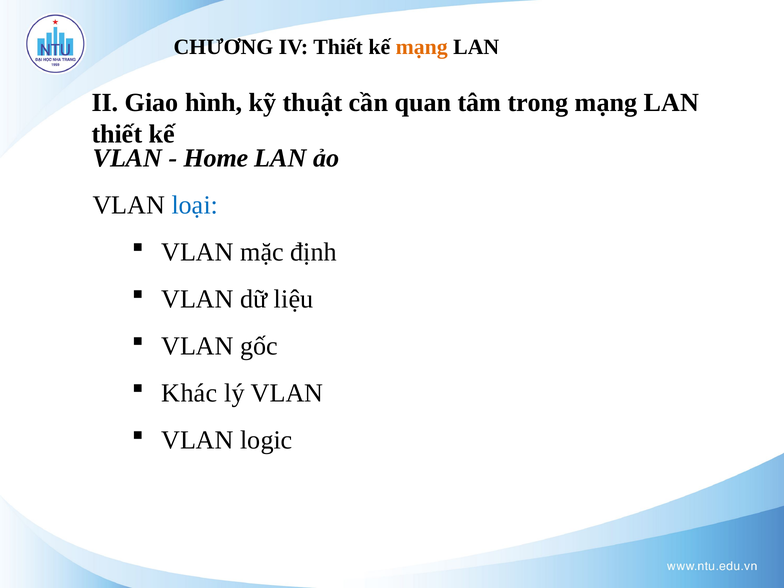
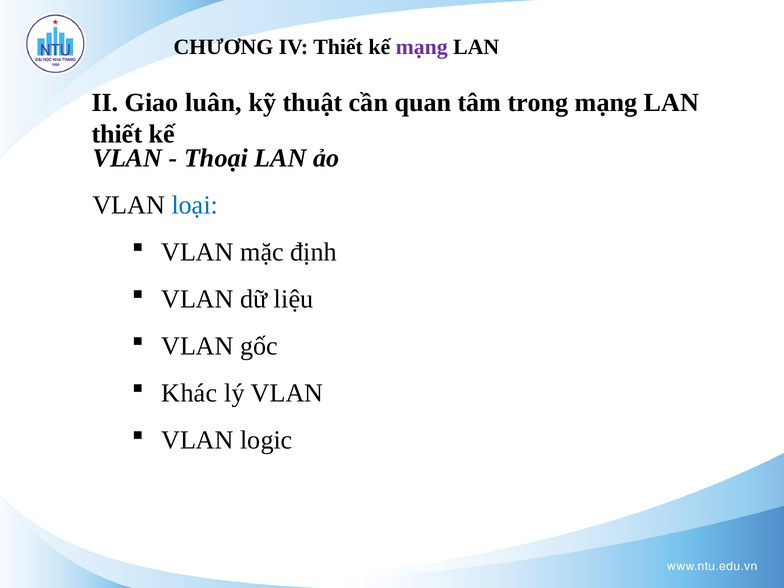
mạng at (422, 47) colour: orange -> purple
hình: hình -> luân
Home: Home -> Thoại
